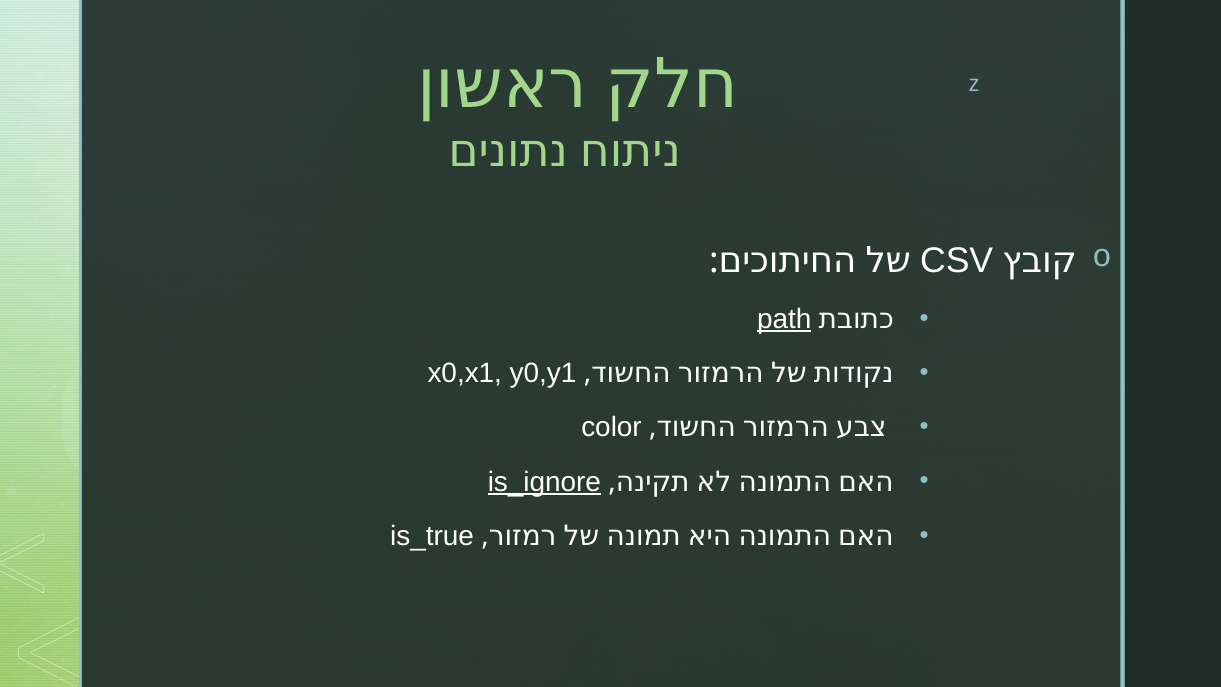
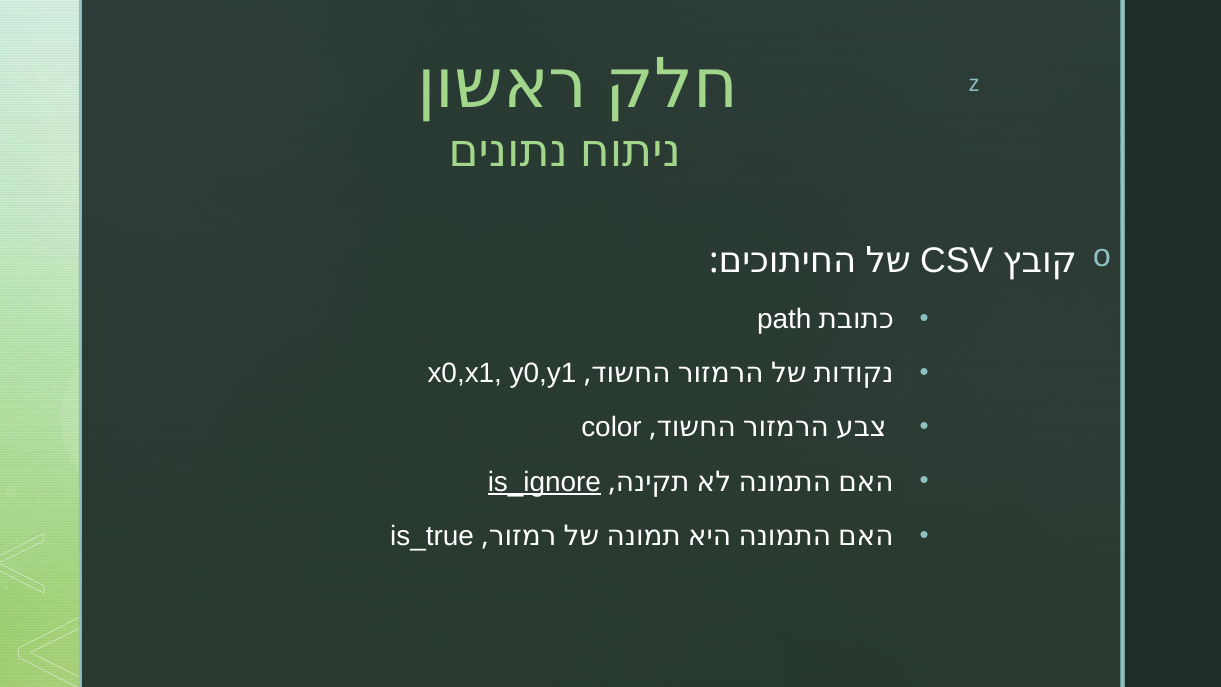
path underline: present -> none
